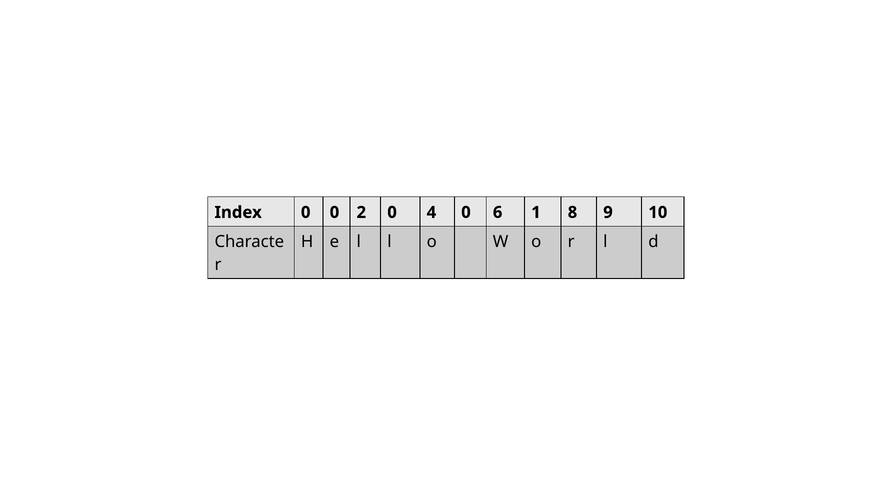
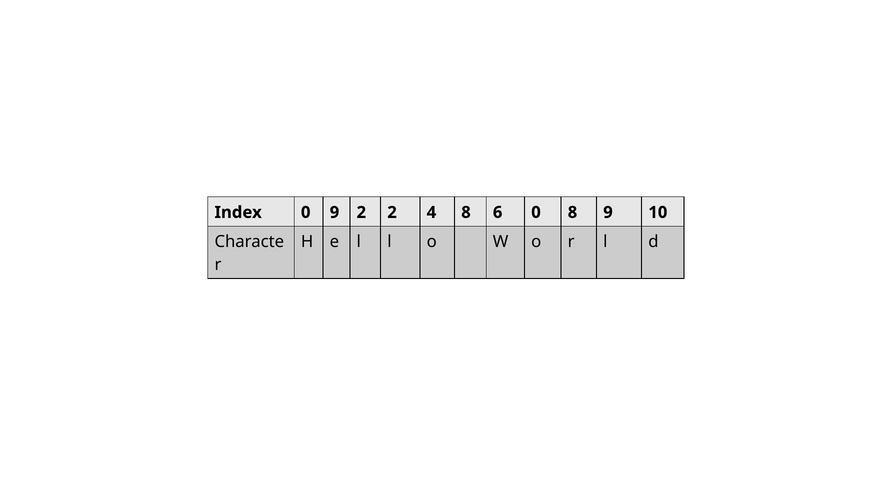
0 0: 0 -> 9
2 0: 0 -> 2
4 0: 0 -> 8
6 1: 1 -> 0
